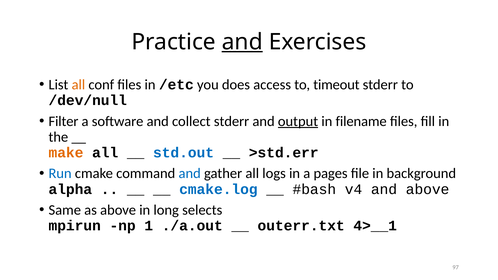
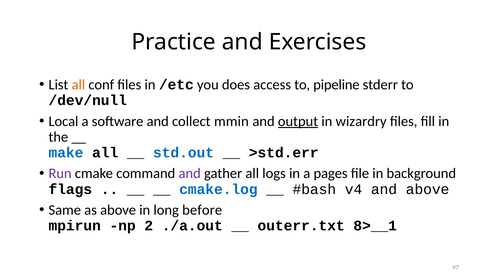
and at (242, 42) underline: present -> none
timeout: timeout -> pipeline
Filter: Filter -> Local
collect stderr: stderr -> mmin
filename: filename -> wizardry
make colour: orange -> blue
Run colour: blue -> purple
and at (190, 174) colour: blue -> purple
alpha: alpha -> flags
selects: selects -> before
1: 1 -> 2
4>__1: 4>__1 -> 8>__1
